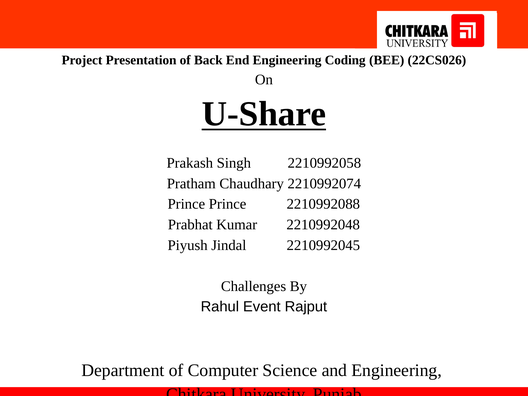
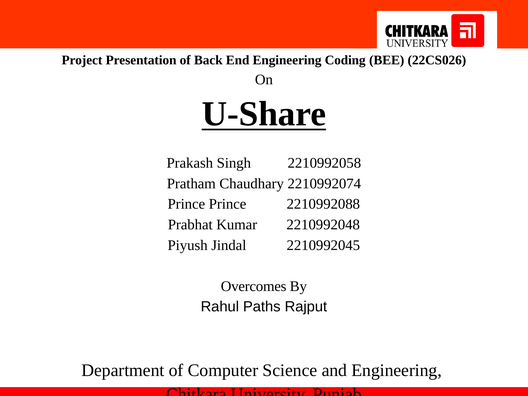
Challenges: Challenges -> Overcomes
Event: Event -> Paths
